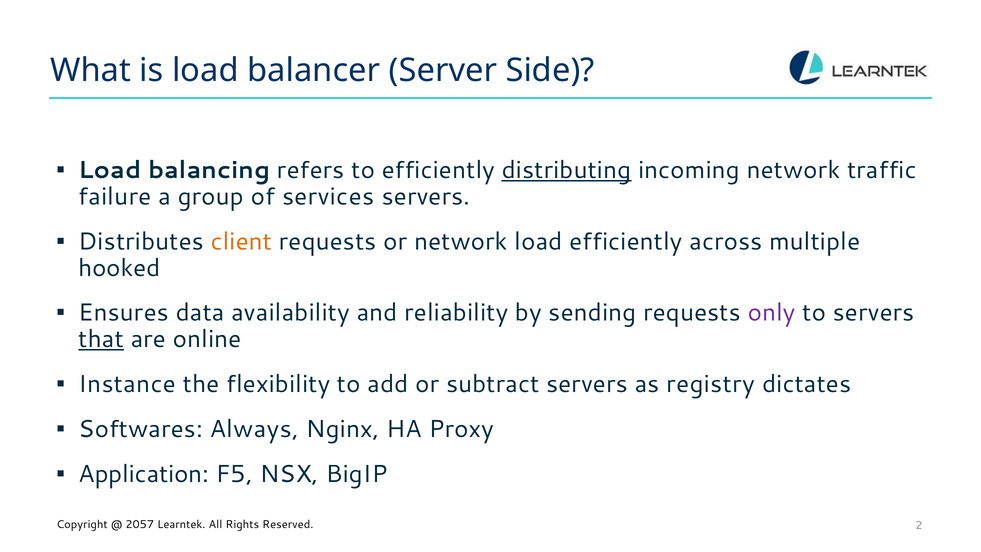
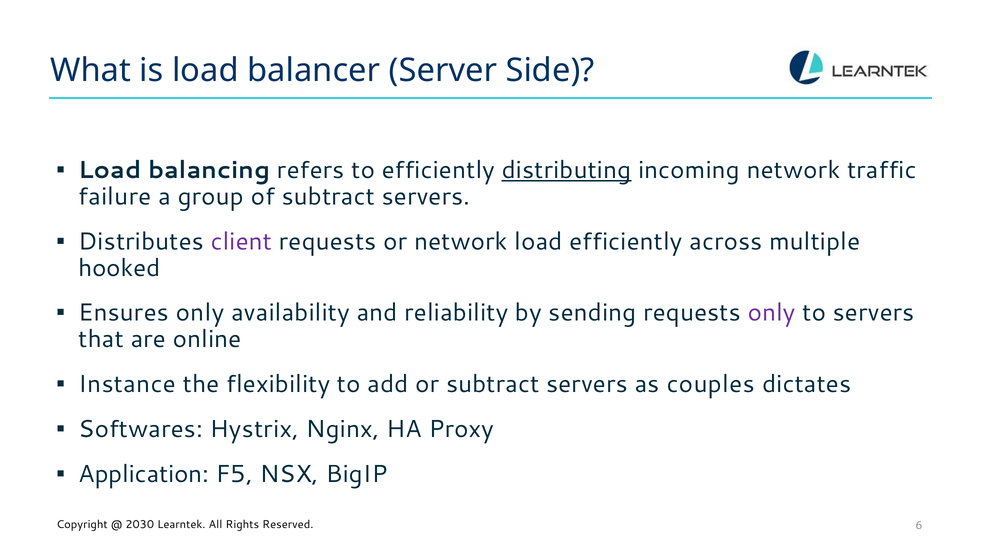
of services: services -> subtract
client colour: orange -> purple
Ensures data: data -> only
that underline: present -> none
registry: registry -> couples
Always: Always -> Hystrix
2057: 2057 -> 2030
2: 2 -> 6
